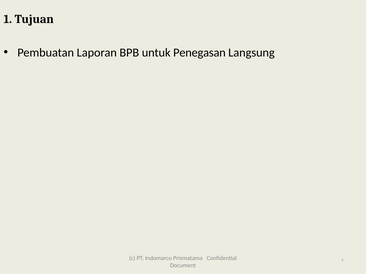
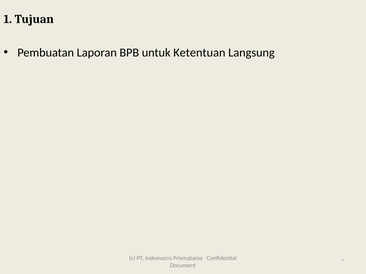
Penegasan: Penegasan -> Ketentuan
